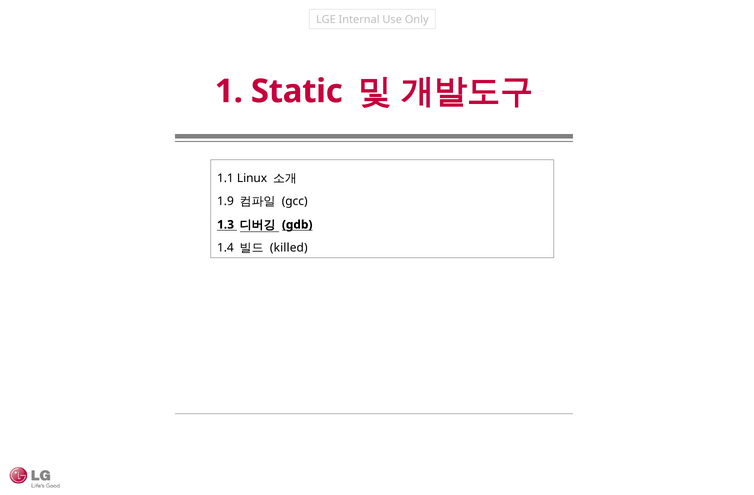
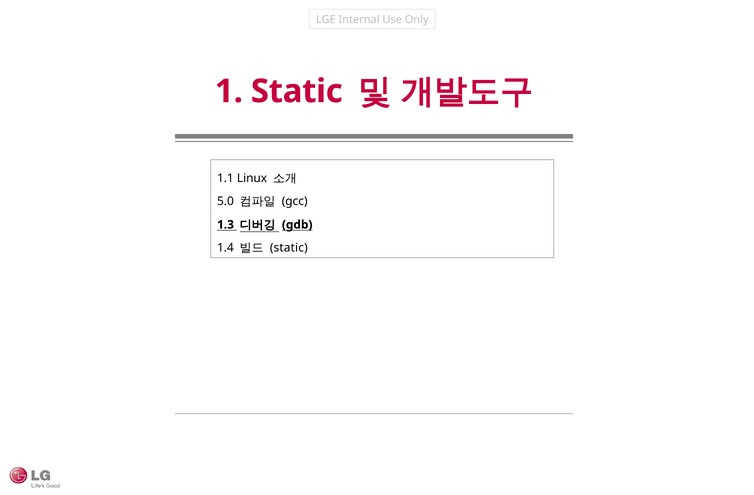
1.9: 1.9 -> 5.0
killed at (289, 248): killed -> static
